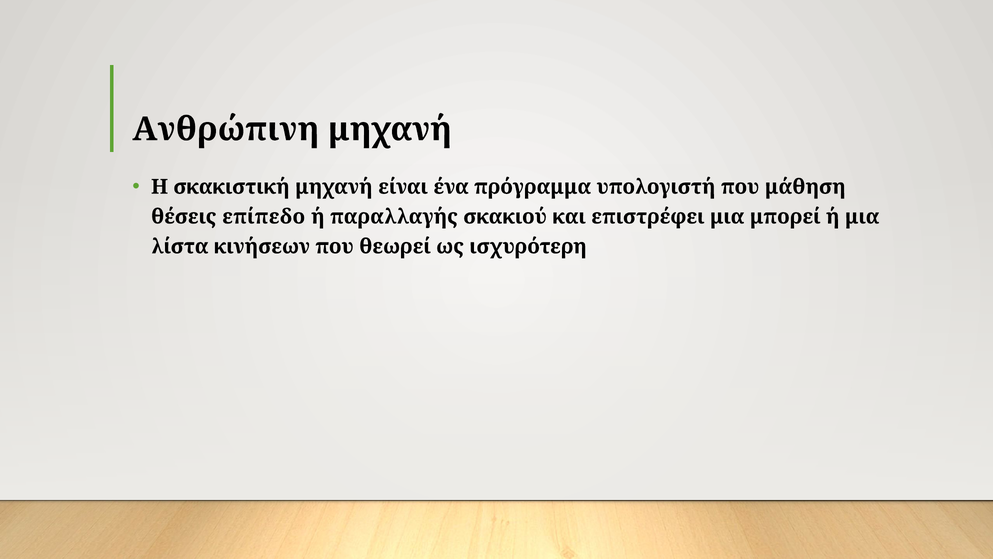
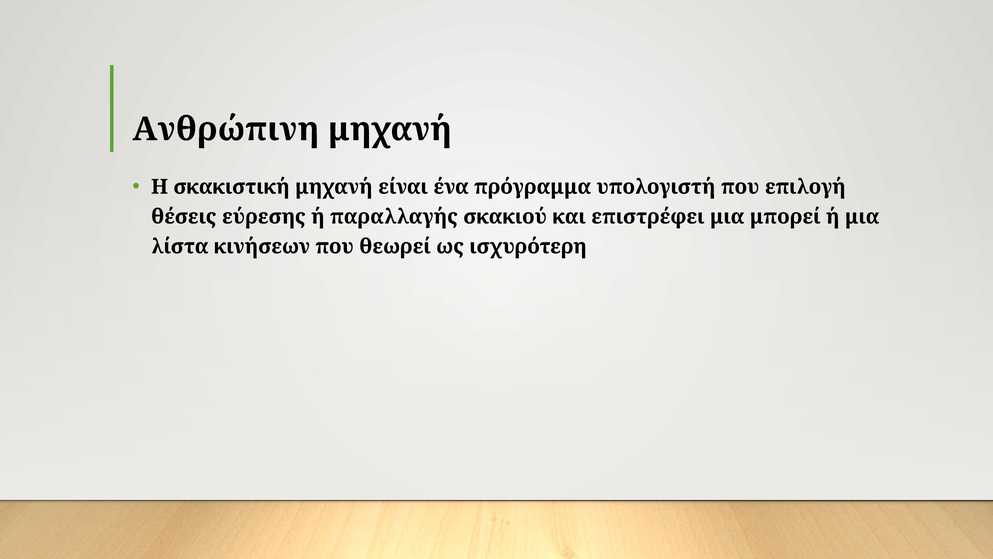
μάθηση: μάθηση -> επιλογή
επίπεδο: επίπεδο -> εύρεσης
